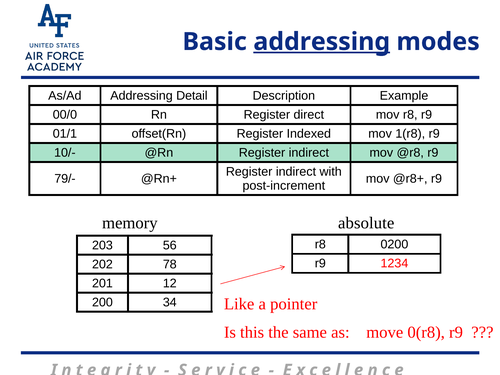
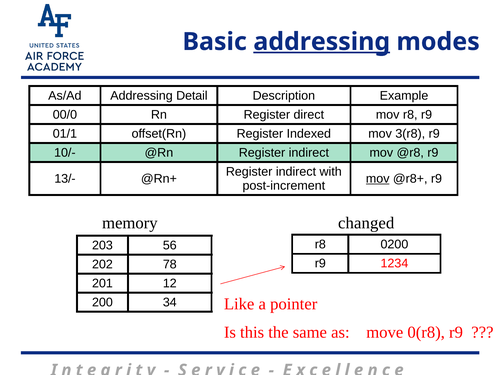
1(r8: 1(r8 -> 3(r8
79/-: 79/- -> 13/-
mov at (378, 179) underline: none -> present
absolute: absolute -> changed
